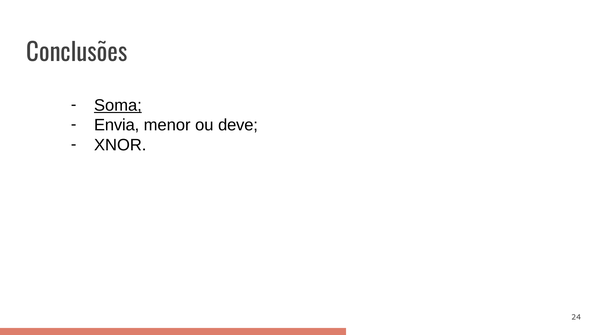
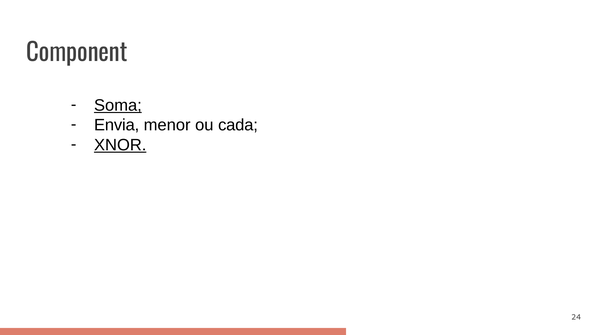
Conclusões: Conclusões -> Component
deve: deve -> cada
XNOR underline: none -> present
